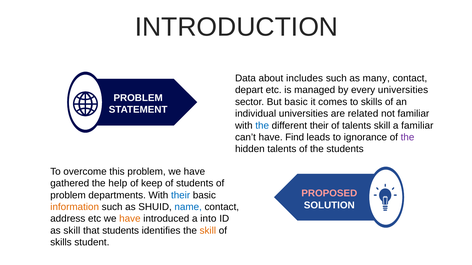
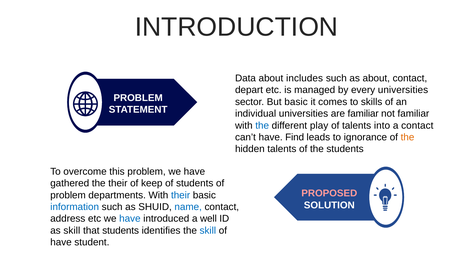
as many: many -> about
are related: related -> familiar
different their: their -> play
talents skill: skill -> into
a familiar: familiar -> contact
the at (408, 137) colour: purple -> orange
the help: help -> their
information colour: orange -> blue
have at (130, 219) colour: orange -> blue
into: into -> well
skill at (208, 231) colour: orange -> blue
skills at (61, 243): skills -> have
